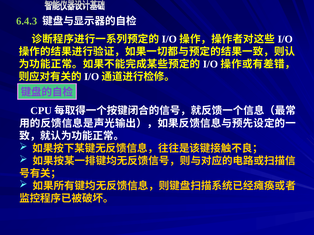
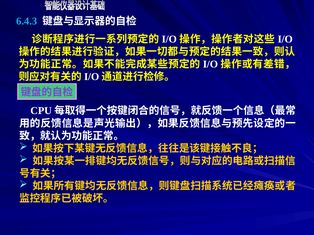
6.4.3 colour: light green -> light blue
